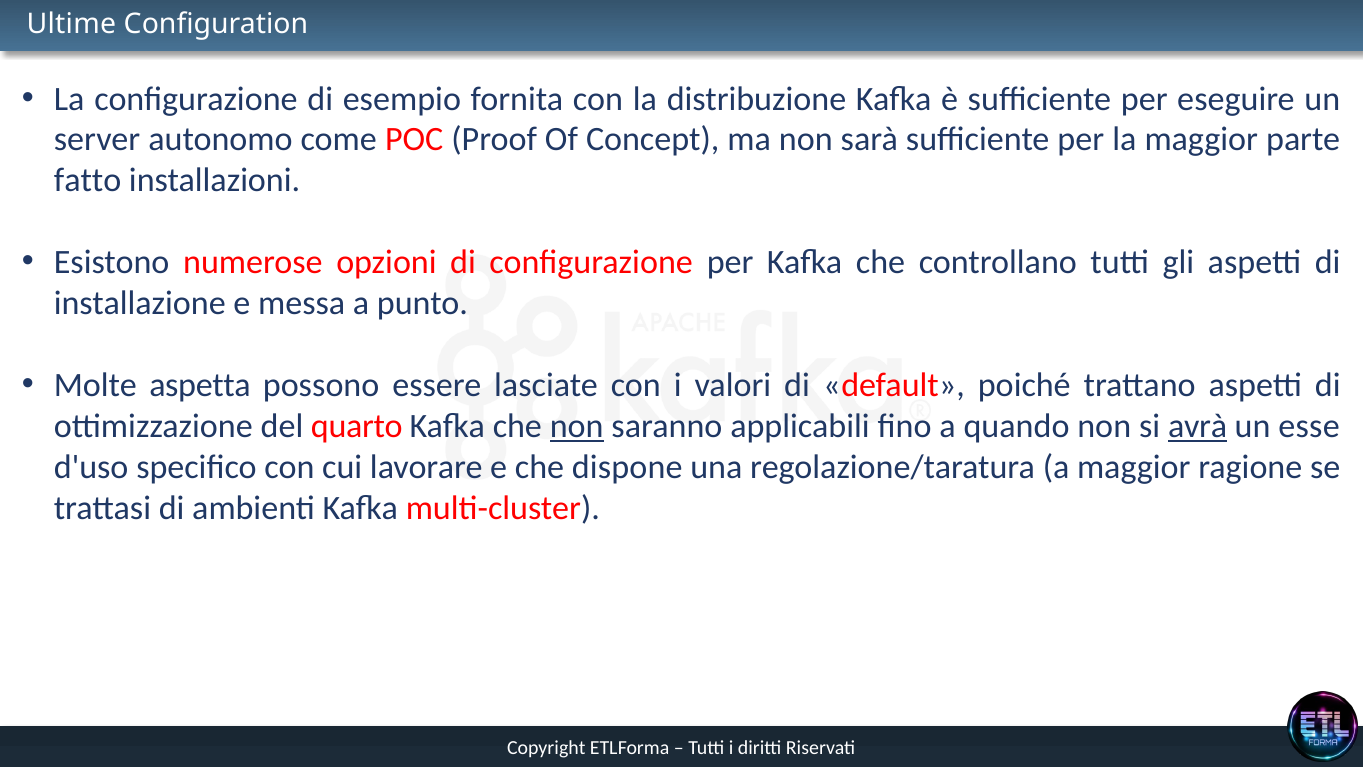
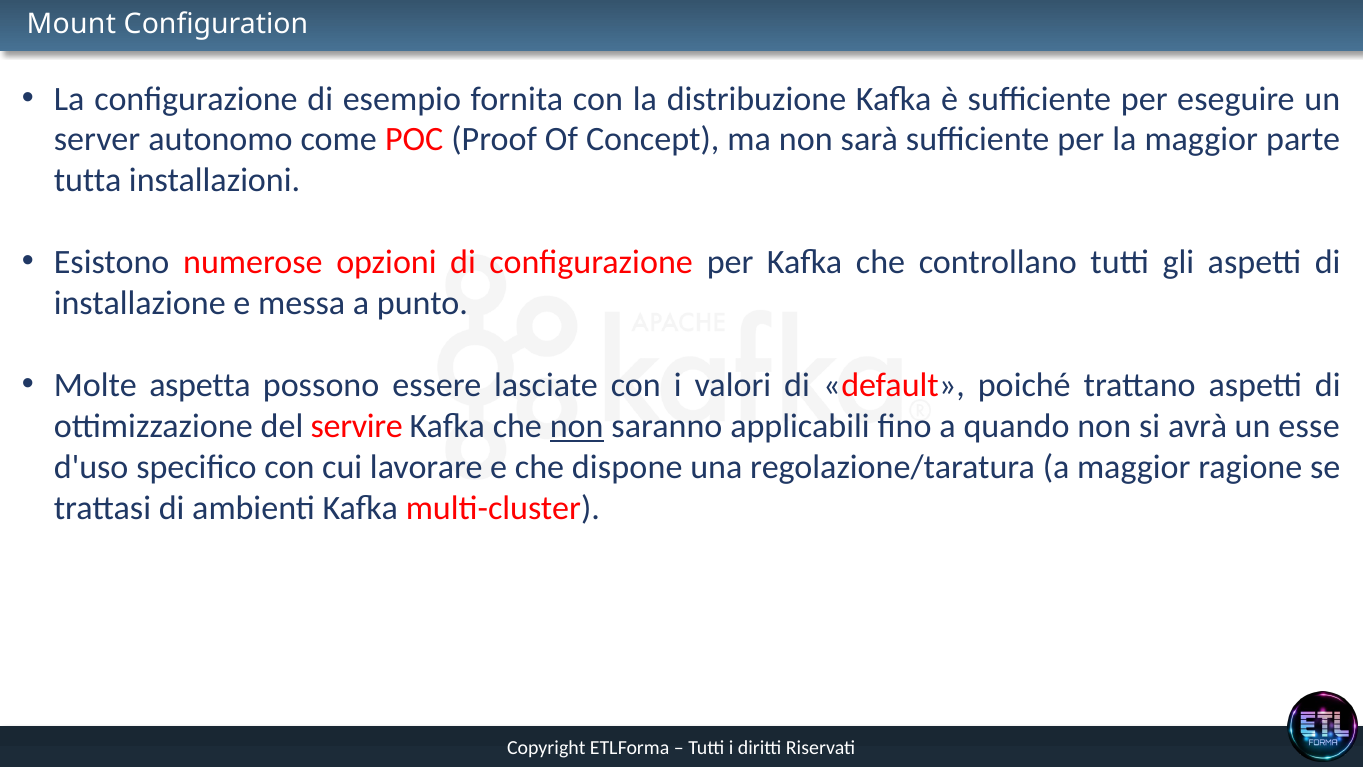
Ultime: Ultime -> Mount
fatto: fatto -> tutta
quarto: quarto -> servire
avrà underline: present -> none
